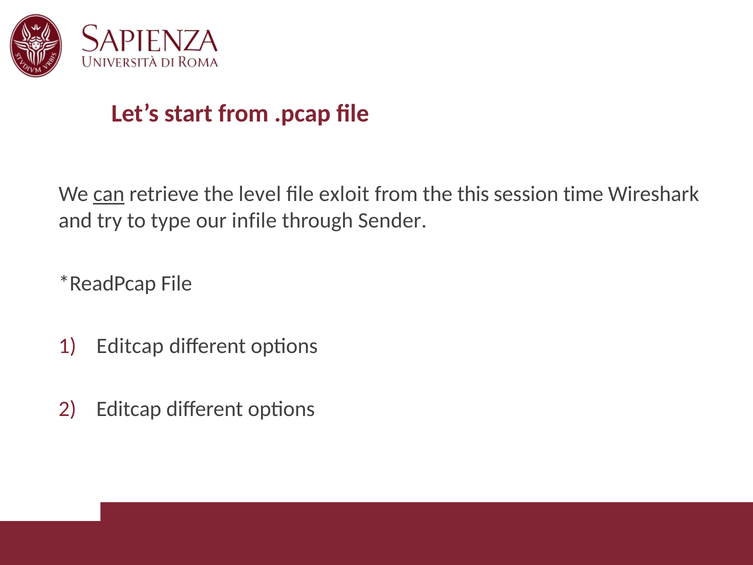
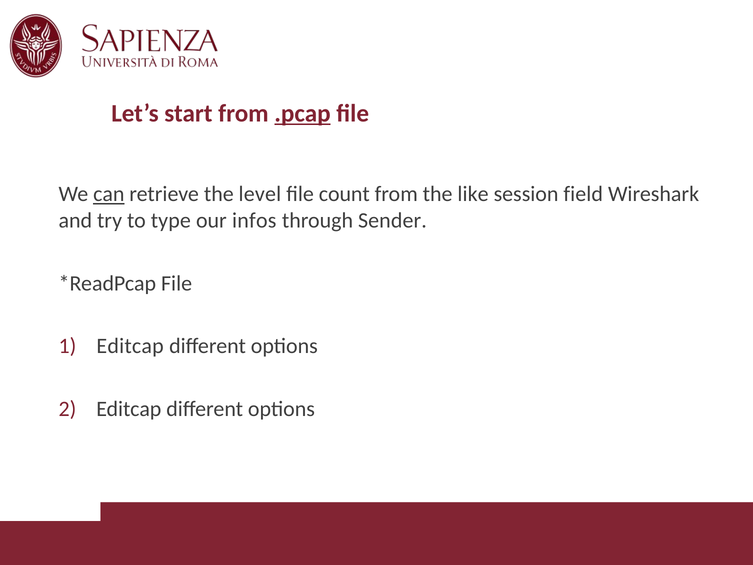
.pcap underline: none -> present
exloit: exloit -> count
this: this -> like
time: time -> field
infile: infile -> infos
